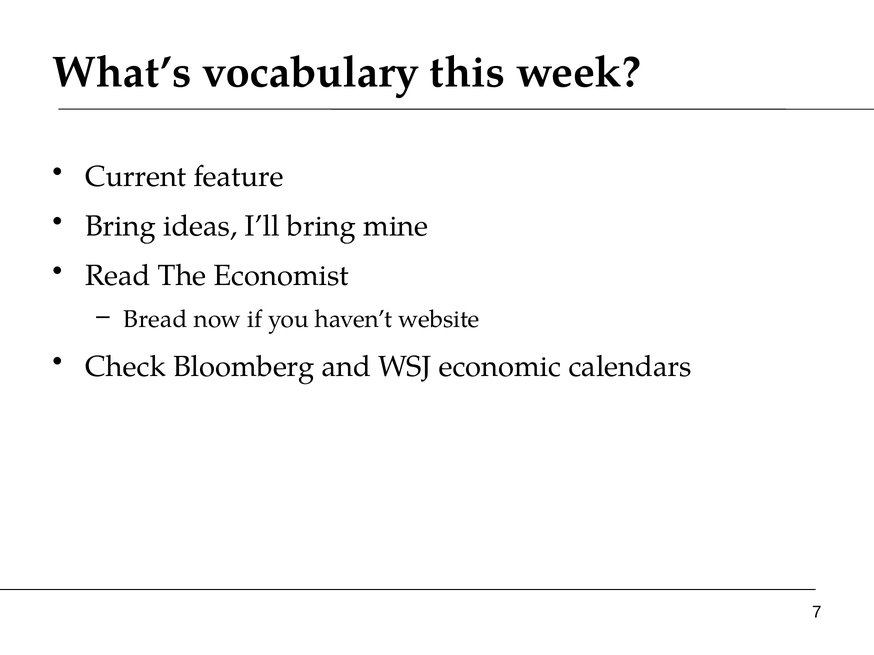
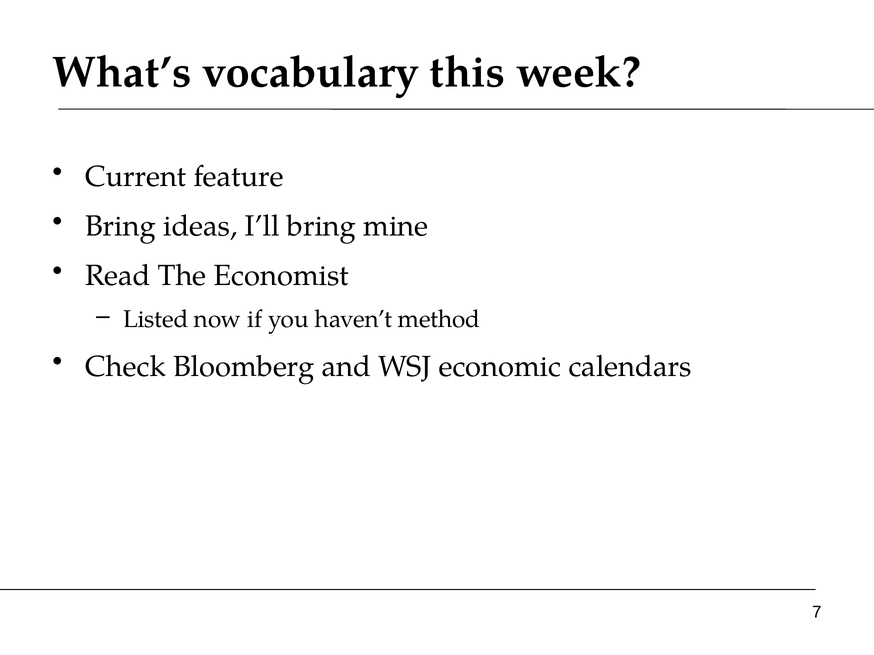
Bread: Bread -> Listed
website: website -> method
